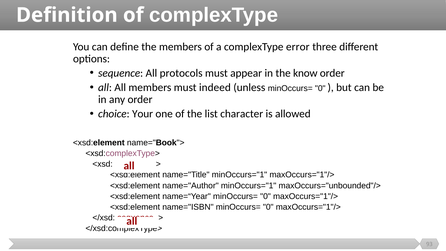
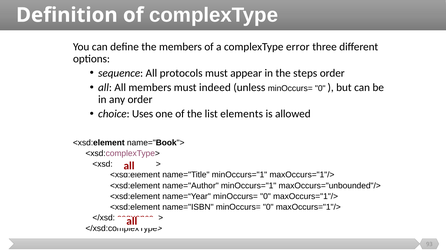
know: know -> steps
Your: Your -> Uses
character: character -> elements
